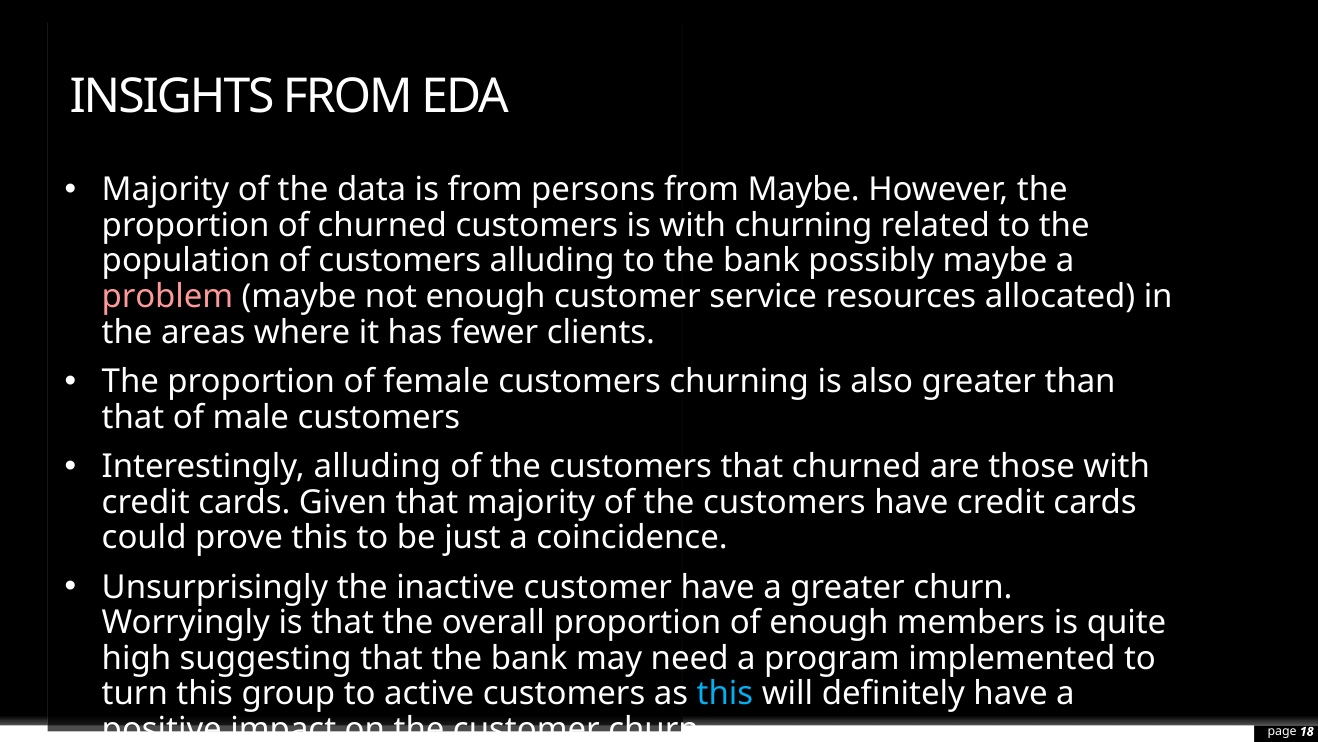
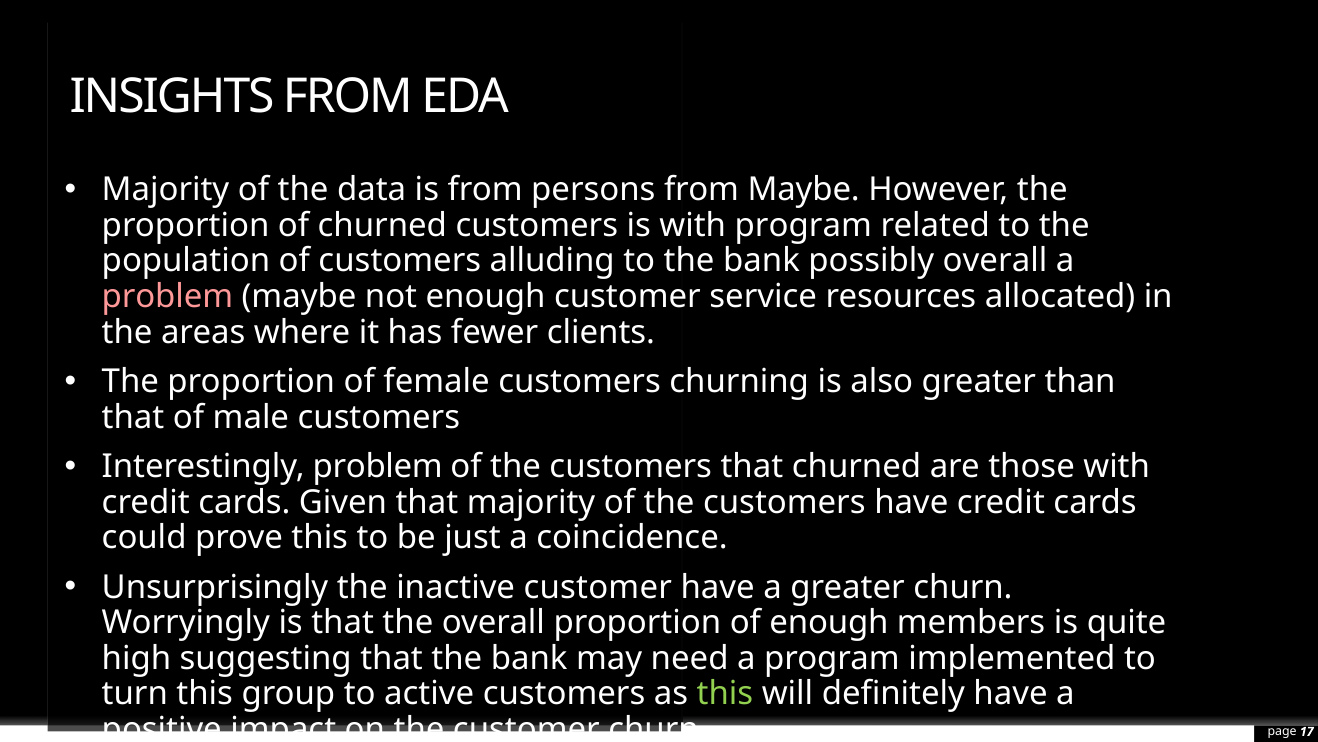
with churning: churning -> program
possibly maybe: maybe -> overall
Interestingly alluding: alluding -> problem
this at (725, 693) colour: light blue -> light green
18: 18 -> 17
